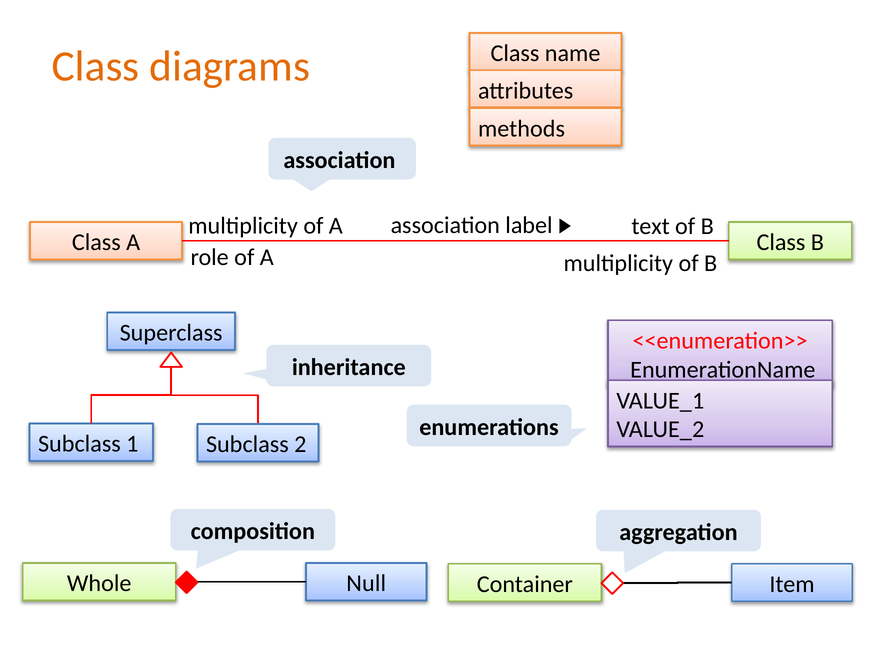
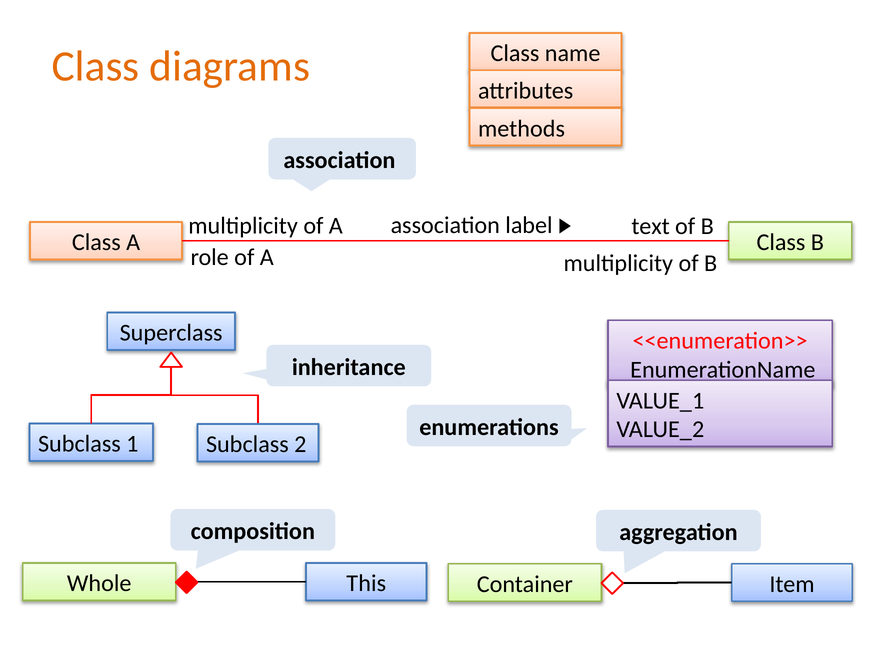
Null: Null -> This
